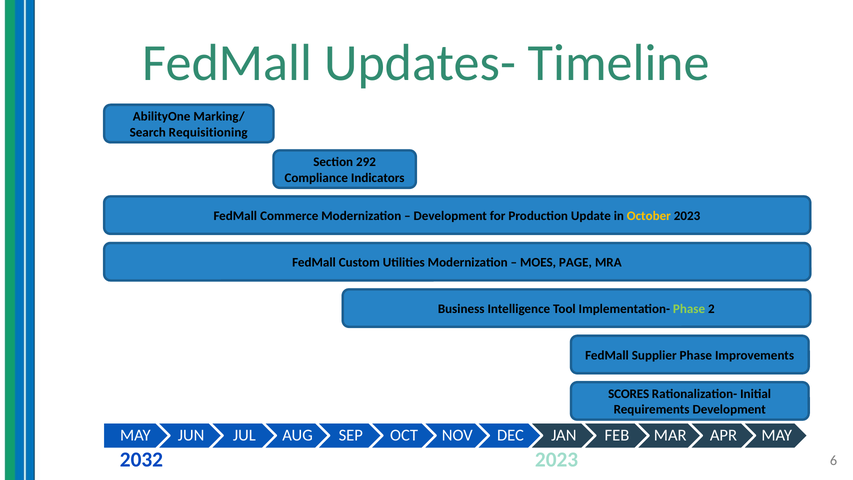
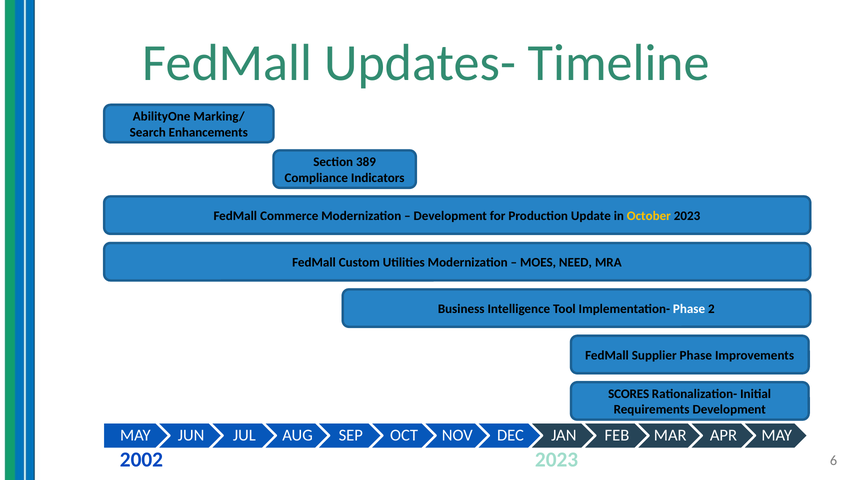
Requisitioning: Requisitioning -> Enhancements
292: 292 -> 389
PAGE: PAGE -> NEED
Phase at (689, 309) colour: light green -> white
2032: 2032 -> 2002
